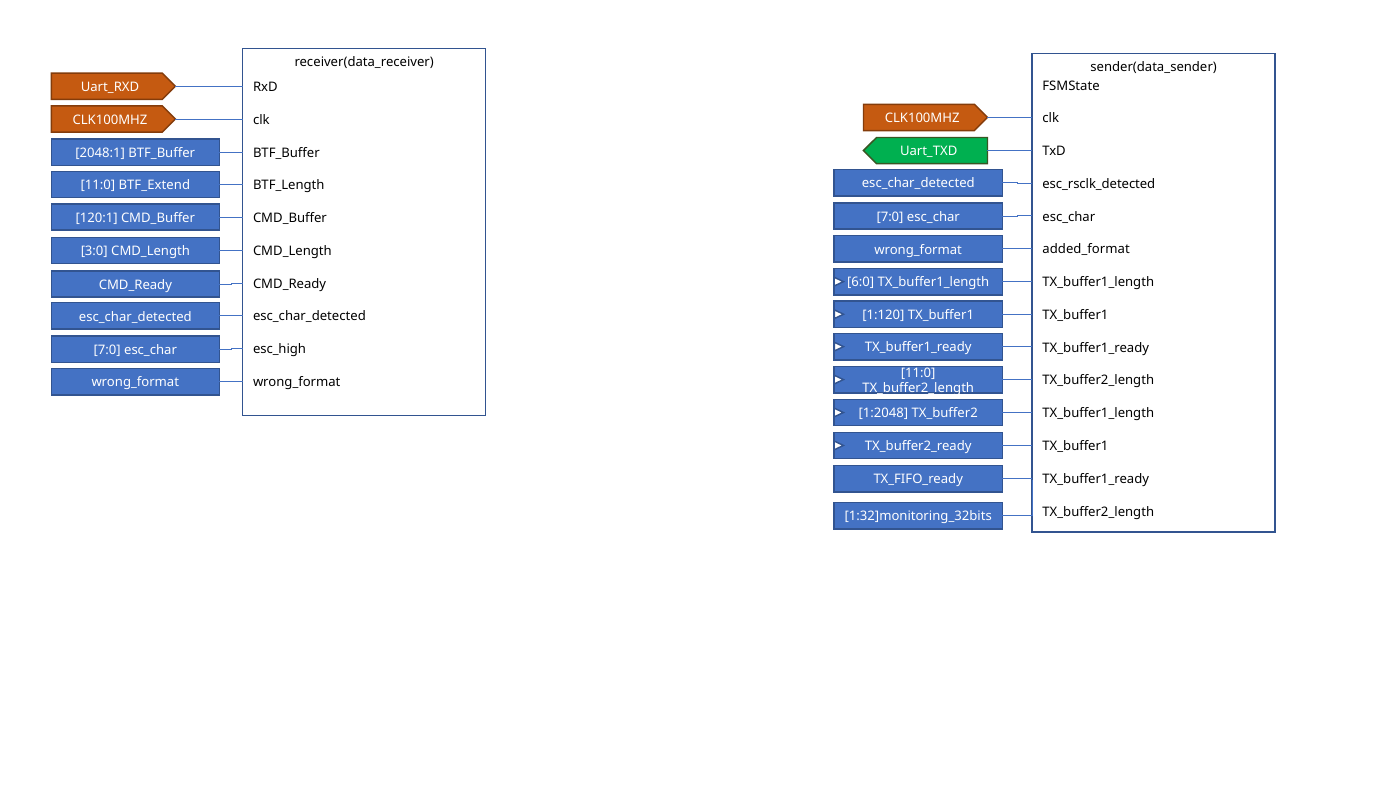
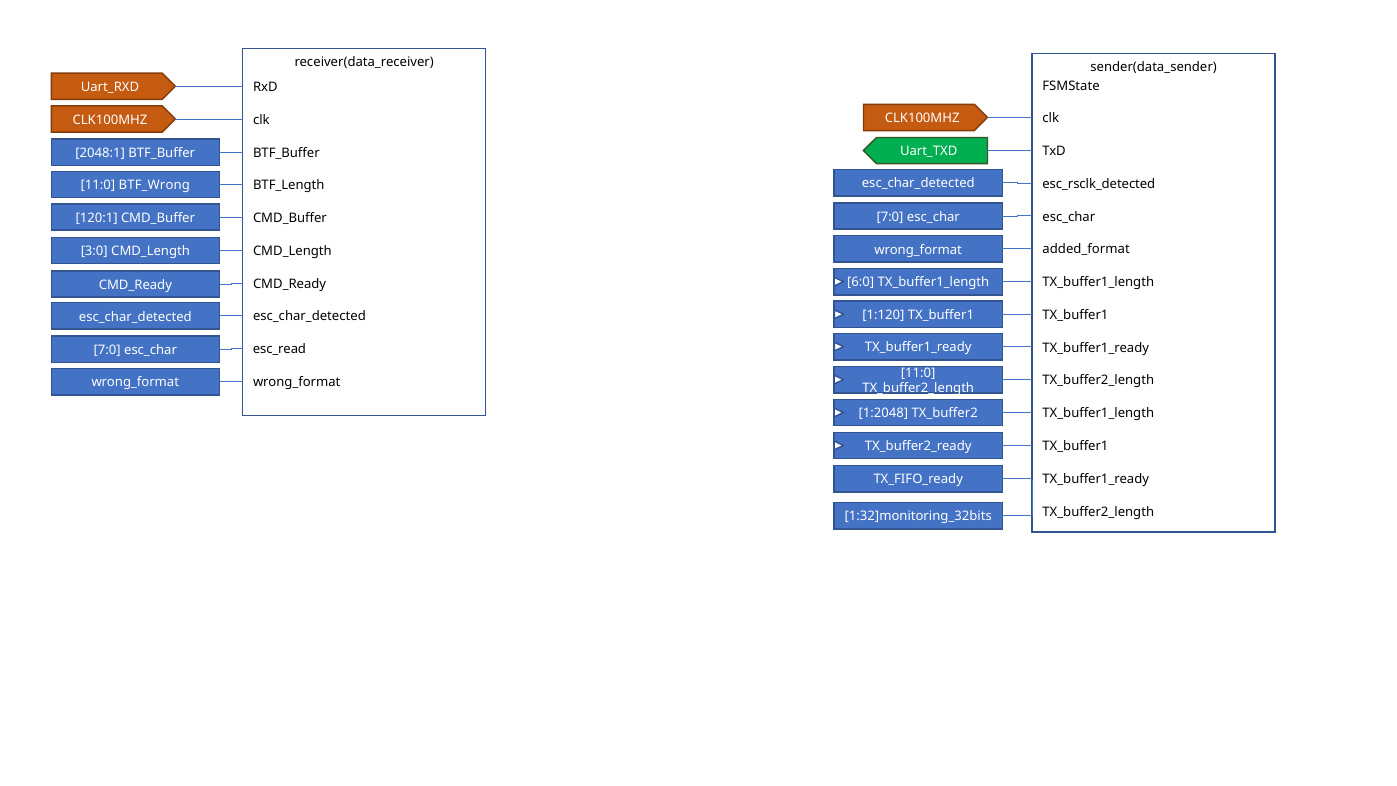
BTF_Extend: BTF_Extend -> BTF_Wrong
esc_high: esc_high -> esc_read
